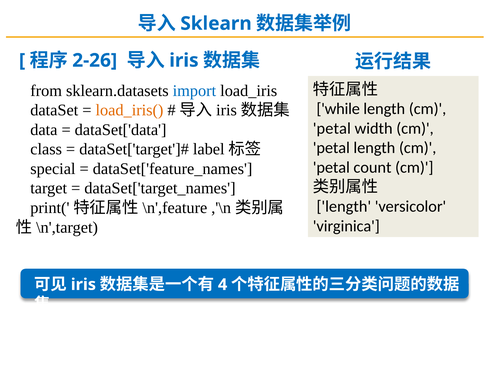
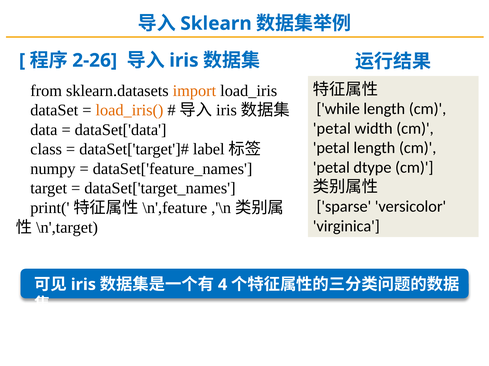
import colour: blue -> orange
count: count -> dtype
special: special -> numpy
length at (344, 207): length -> sparse
